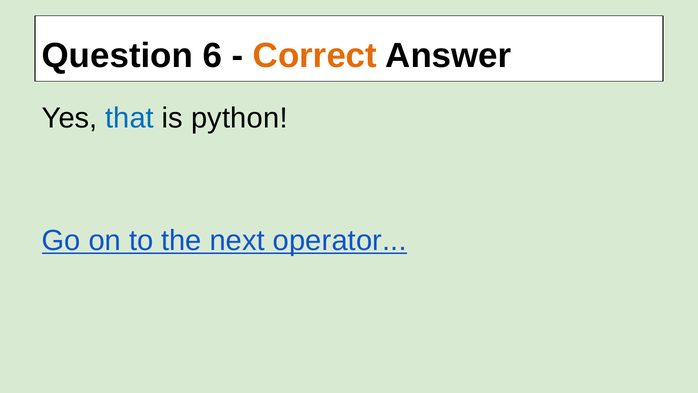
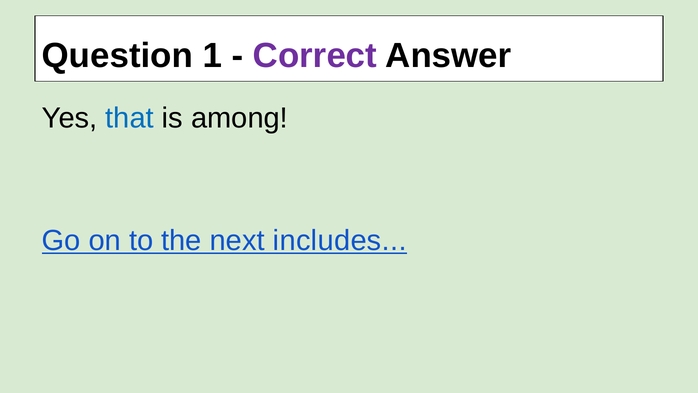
6: 6 -> 1
Correct colour: orange -> purple
python: python -> among
operator: operator -> includes
